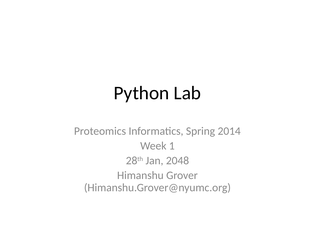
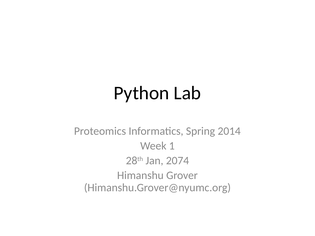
2048: 2048 -> 2074
